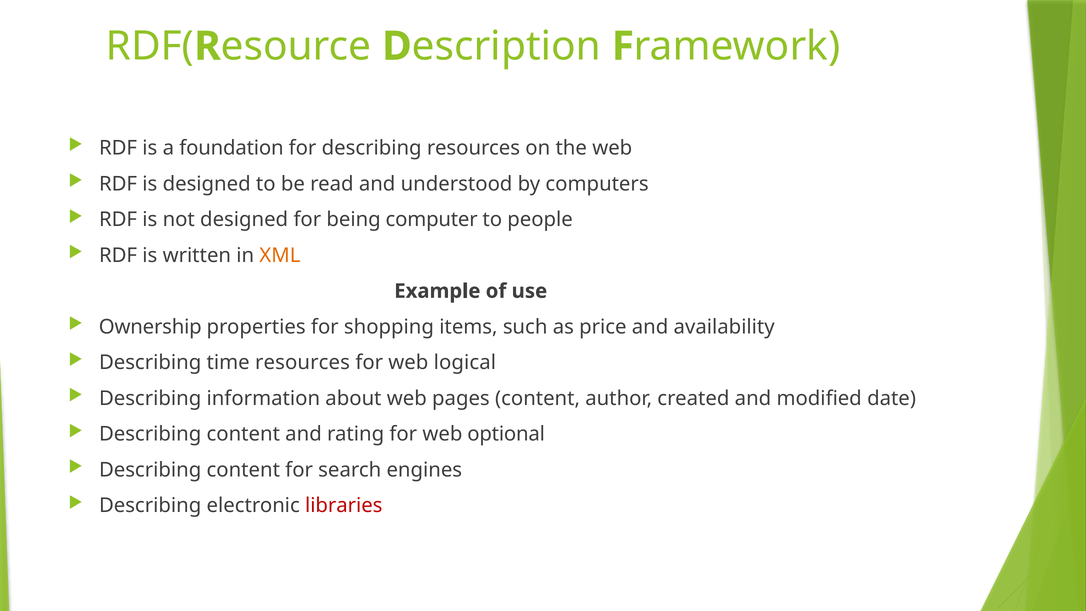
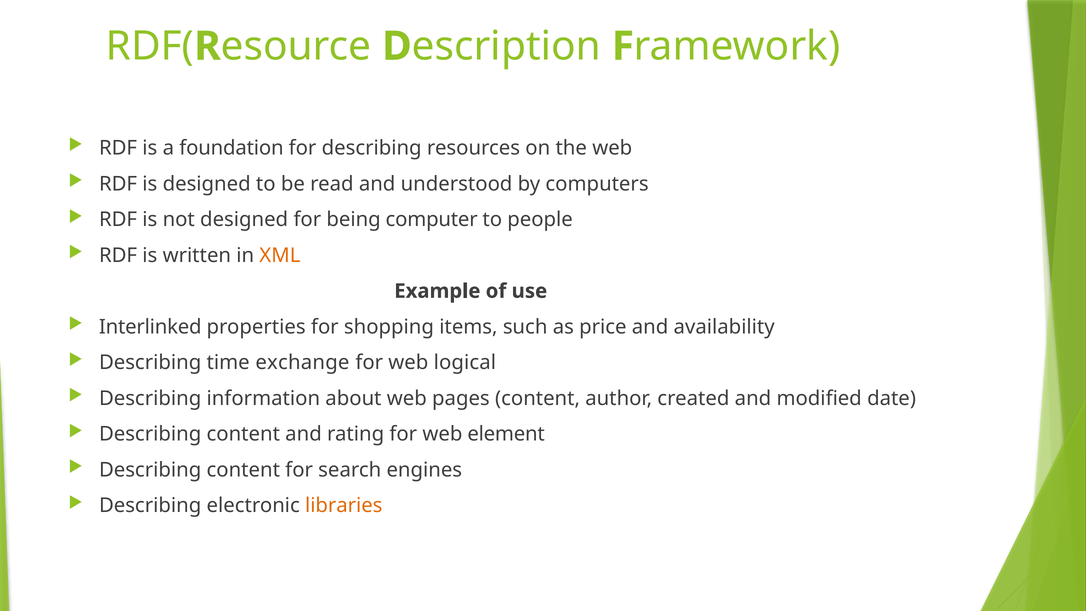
Ownership: Ownership -> Interlinked
time resources: resources -> exchange
optional: optional -> element
libraries colour: red -> orange
